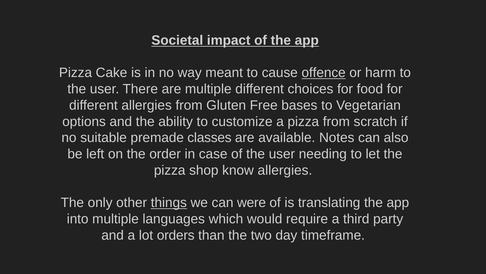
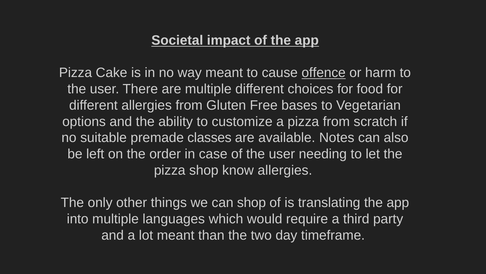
things underline: present -> none
can were: were -> shop
lot orders: orders -> meant
